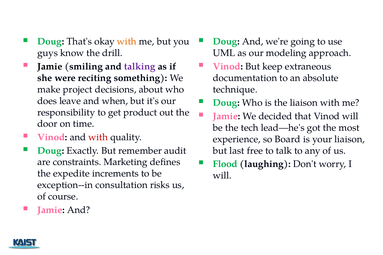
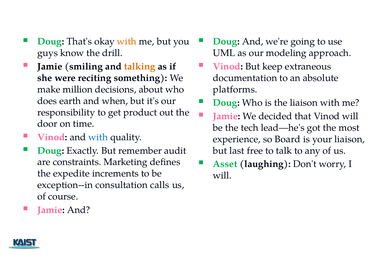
talking colour: purple -> orange
project: project -> million
technique: technique -> platforms
leave: leave -> earth
with at (98, 137) colour: red -> blue
Flood: Flood -> Asset
risks: risks -> calls
